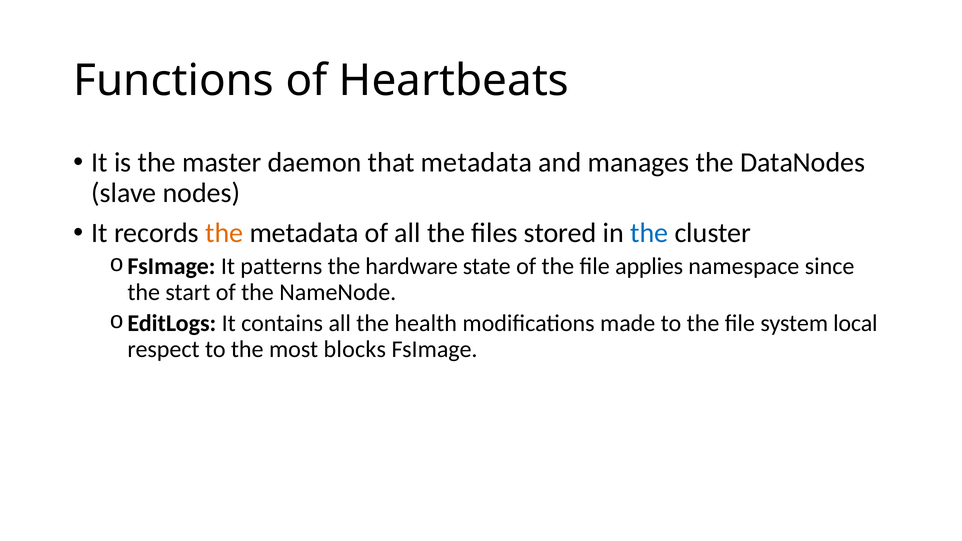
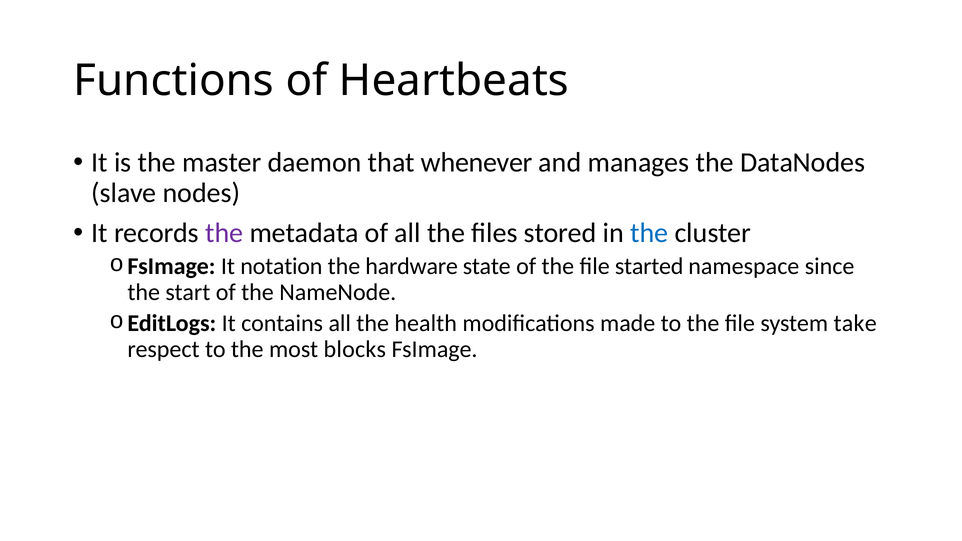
that metadata: metadata -> whenever
the at (224, 233) colour: orange -> purple
patterns: patterns -> notation
applies: applies -> started
local: local -> take
